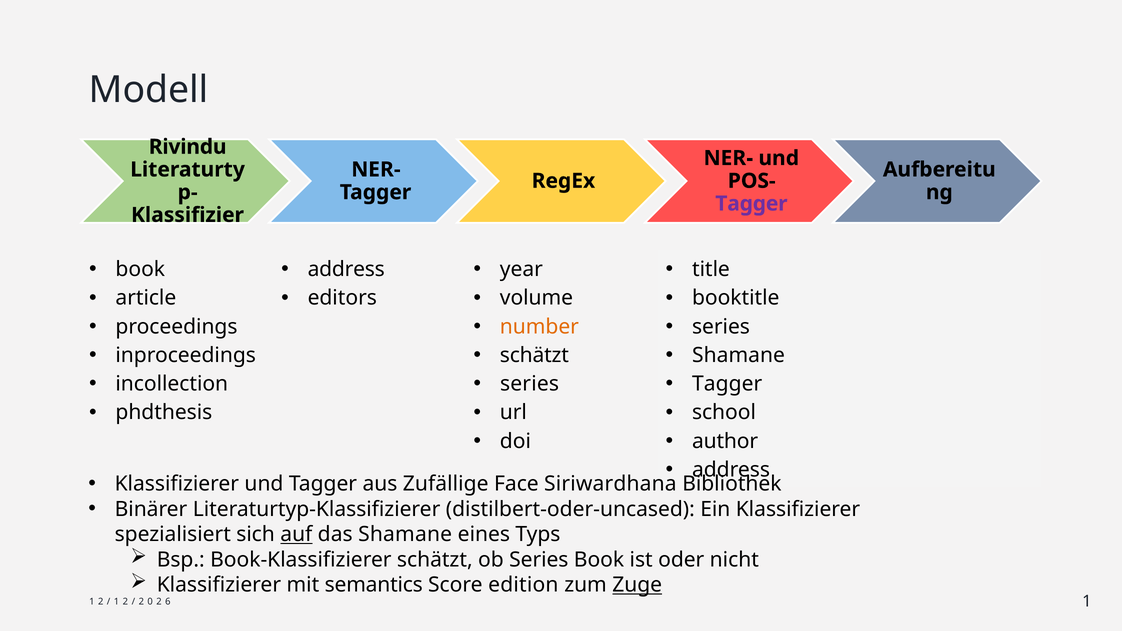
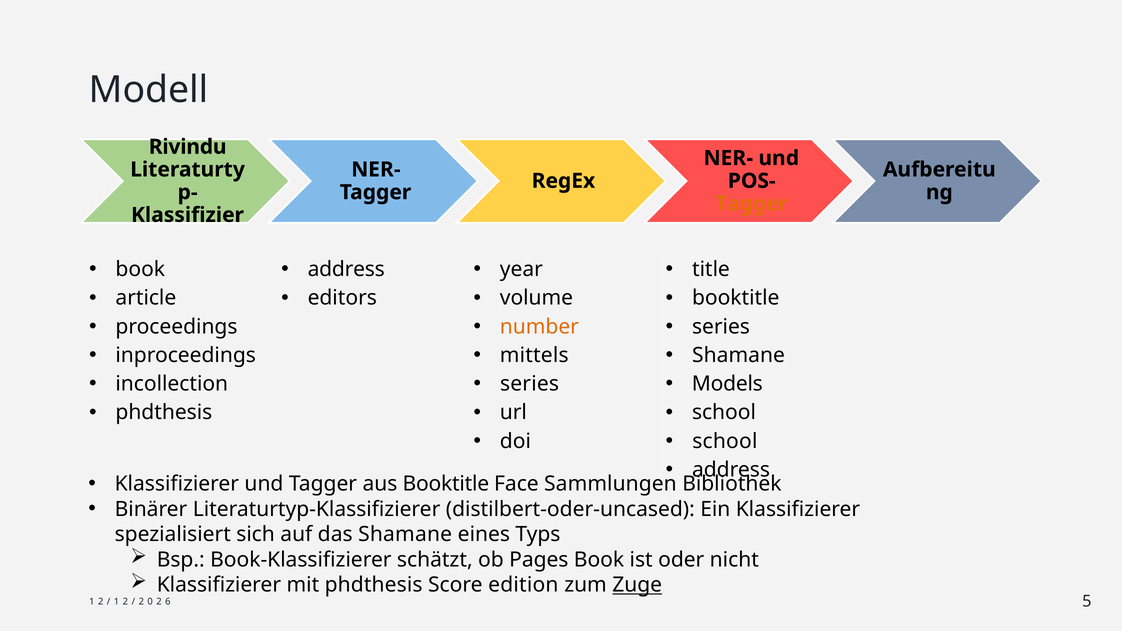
Tagger at (751, 204) colour: purple -> orange
schätzt at (534, 355): schätzt -> mittels
Tagger at (727, 384): Tagger -> Models
author at (725, 441): author -> school
aus Zufällige: Zufällige -> Booktitle
Siriwardhana: Siriwardhana -> Sammlungen
auf underline: present -> none
ob Series: Series -> Pages
mit semantics: semantics -> phdthesis
1 at (1087, 602): 1 -> 5
